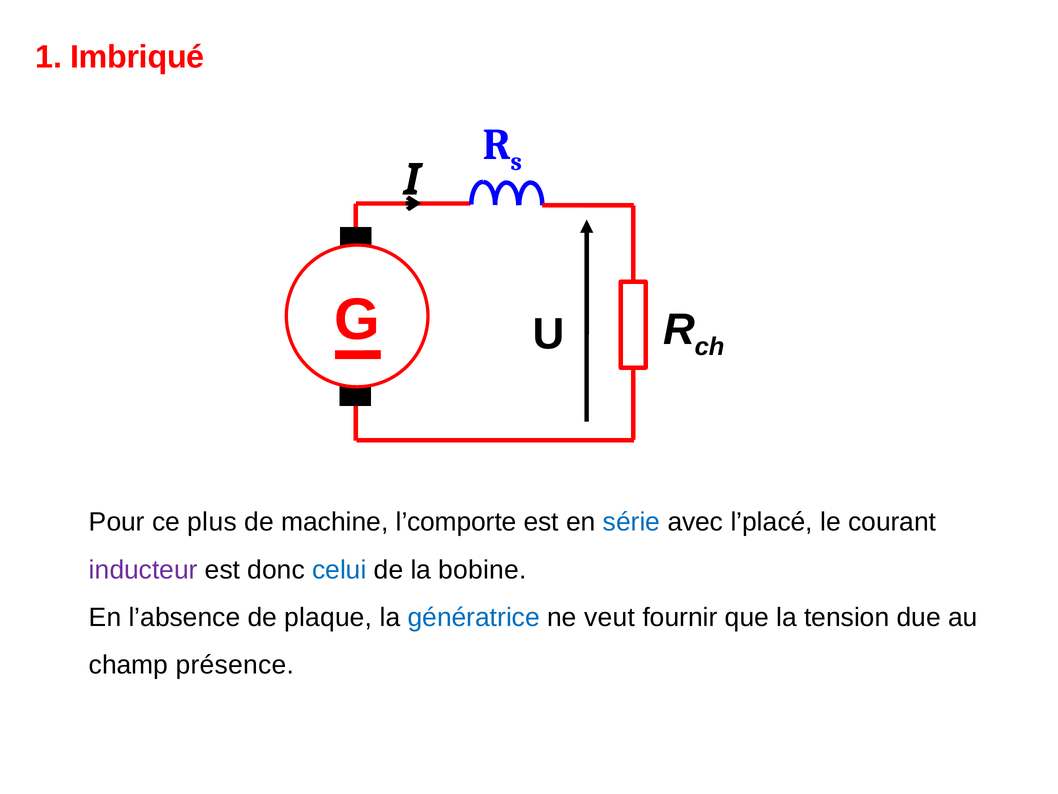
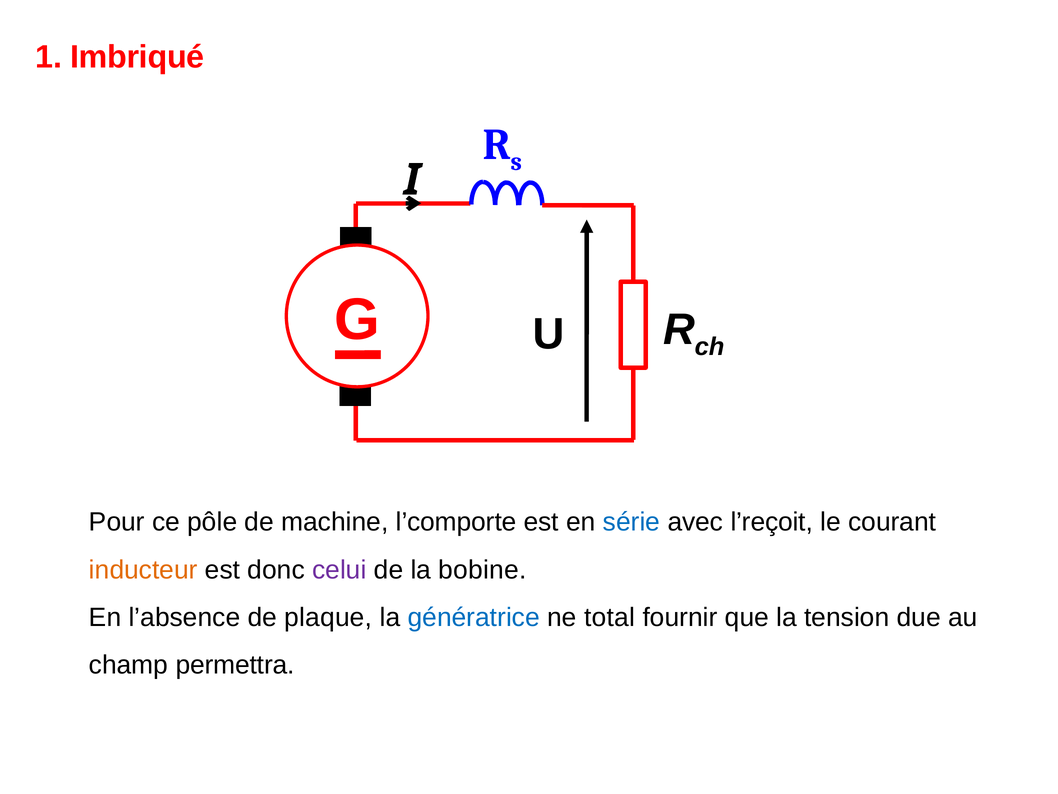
plus: plus -> pôle
l’placé: l’placé -> l’reçoit
inducteur colour: purple -> orange
celui colour: blue -> purple
veut: veut -> total
présence: présence -> permettra
